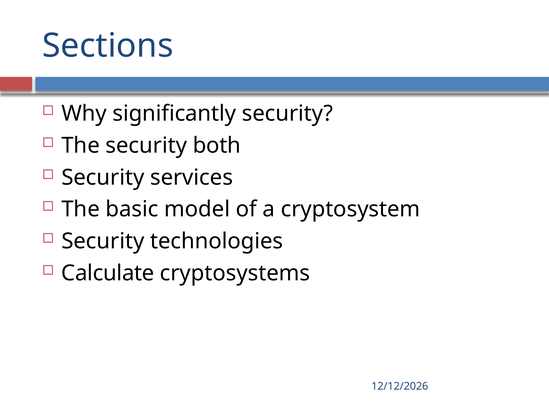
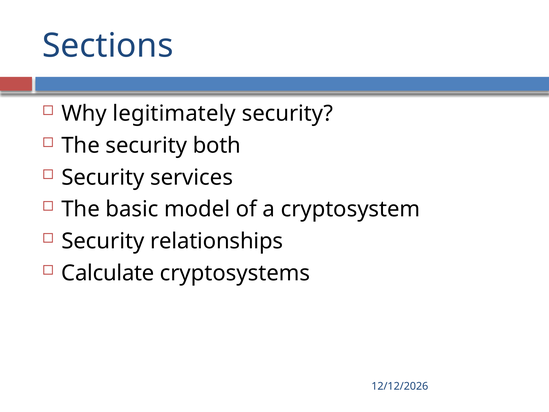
significantly: significantly -> legitimately
technologies: technologies -> relationships
